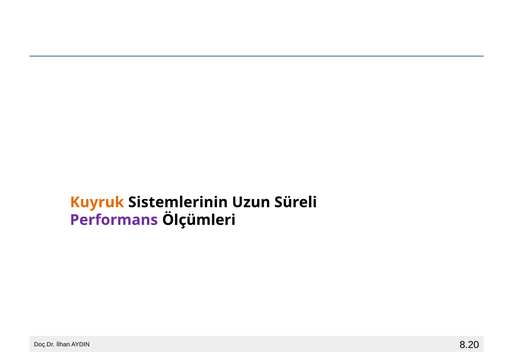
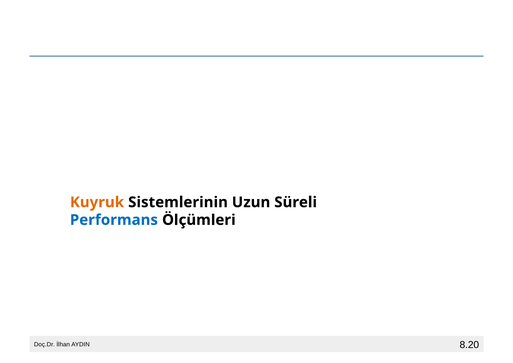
Performans colour: purple -> blue
